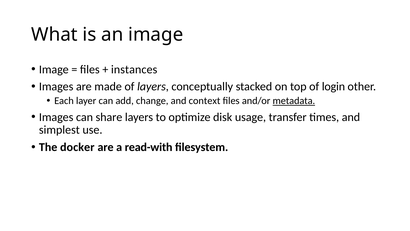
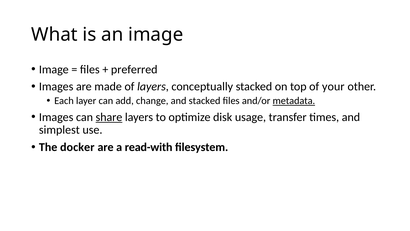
instances: instances -> preferred
login: login -> your
and context: context -> stacked
share underline: none -> present
